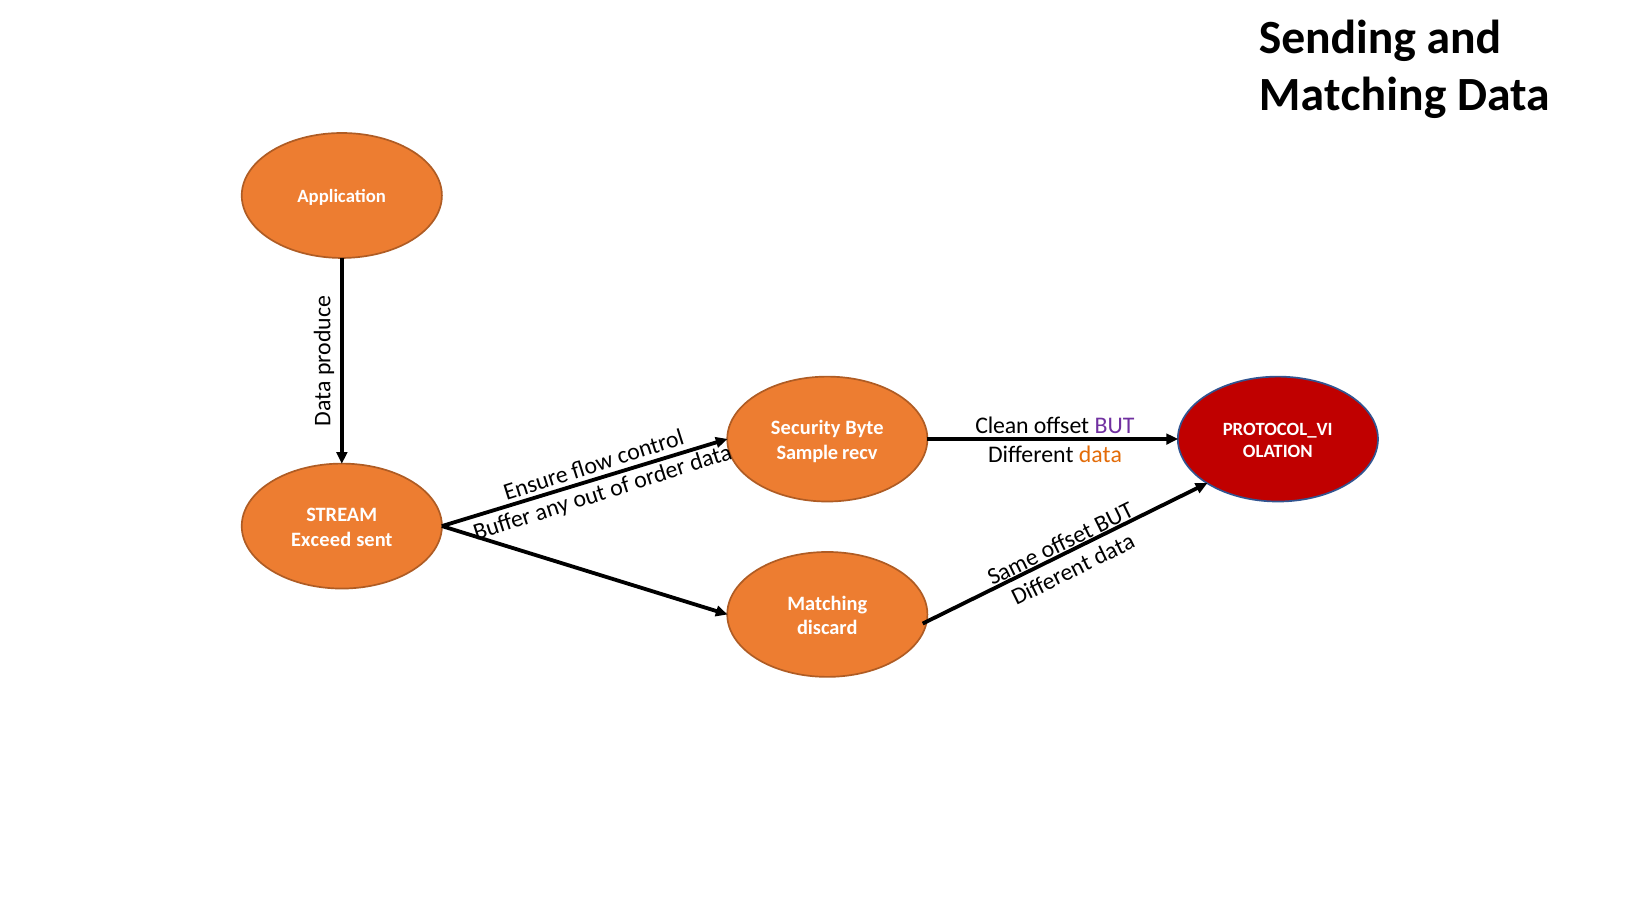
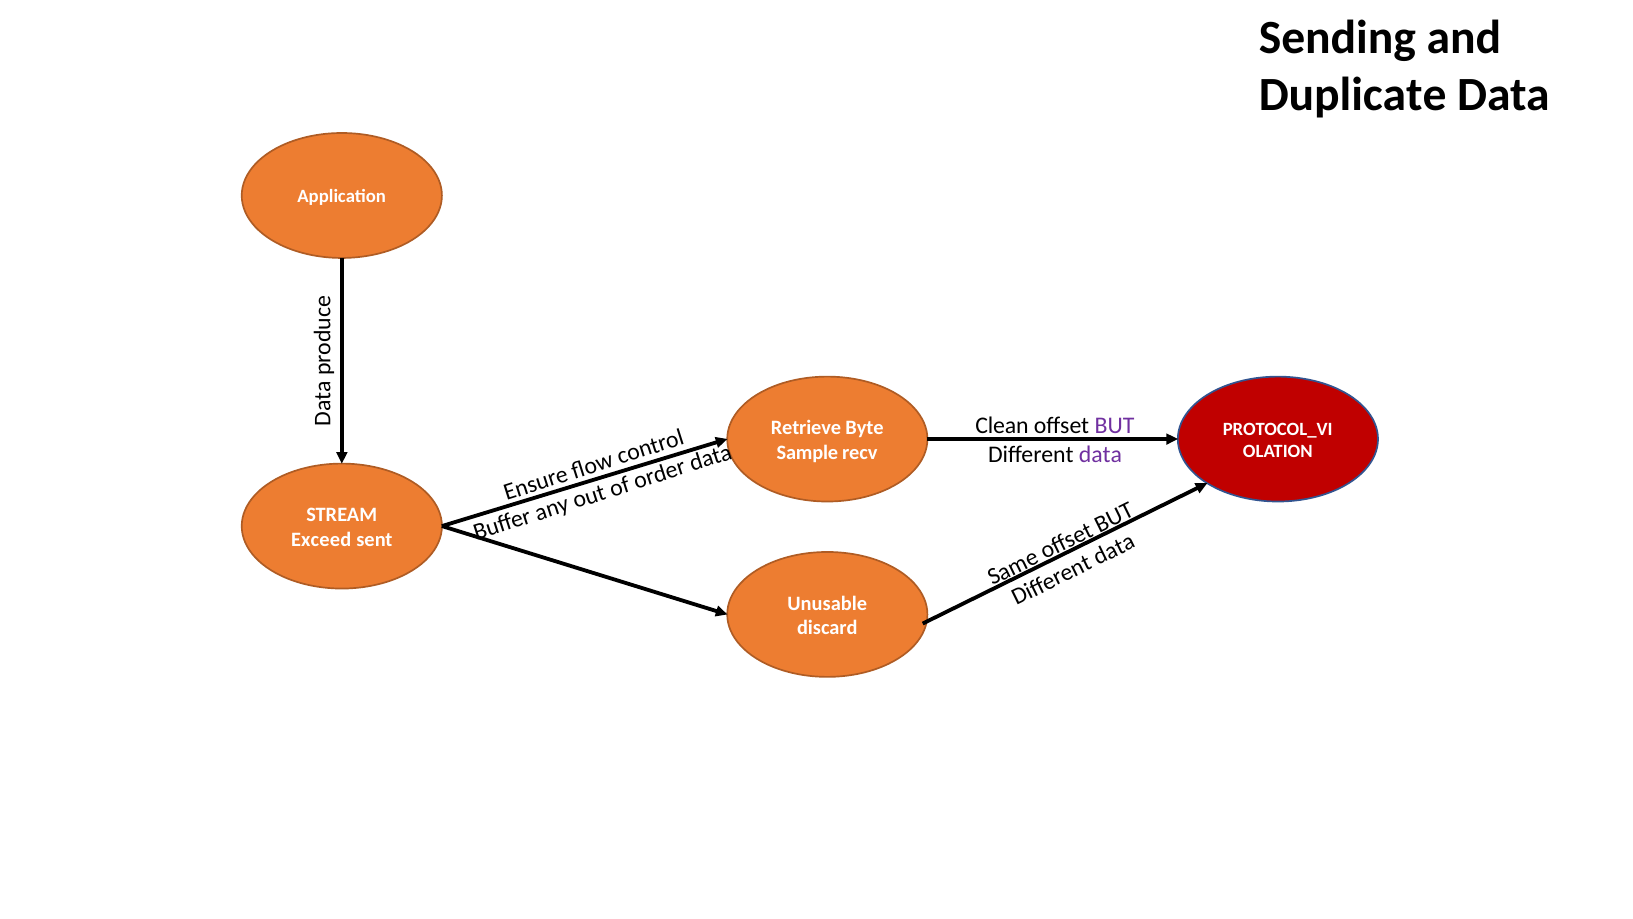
Matching at (1353, 95): Matching -> Duplicate
Security: Security -> Retrieve
data at (1100, 454) colour: orange -> purple
Matching at (827, 603): Matching -> Unusable
